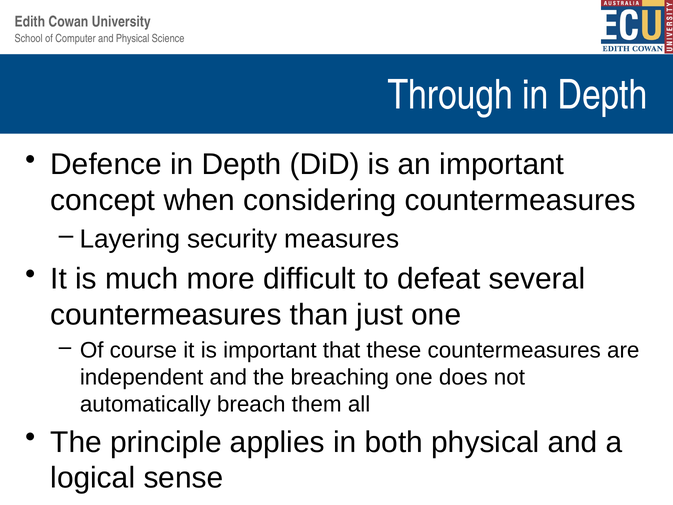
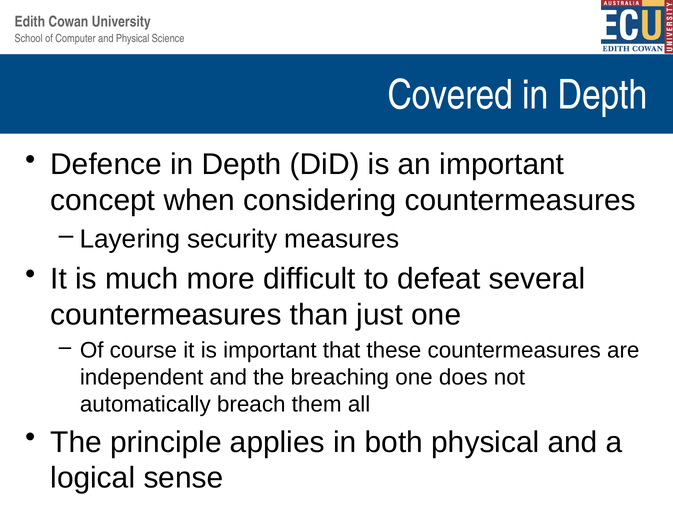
Through: Through -> Covered
